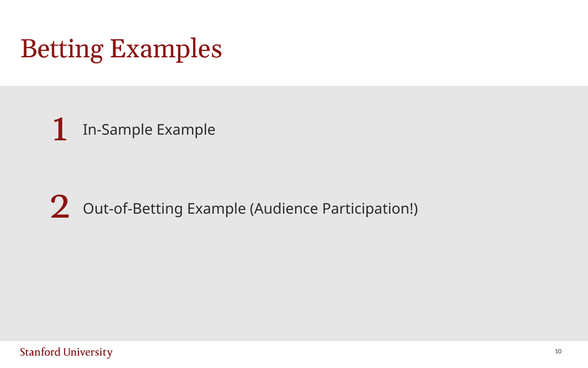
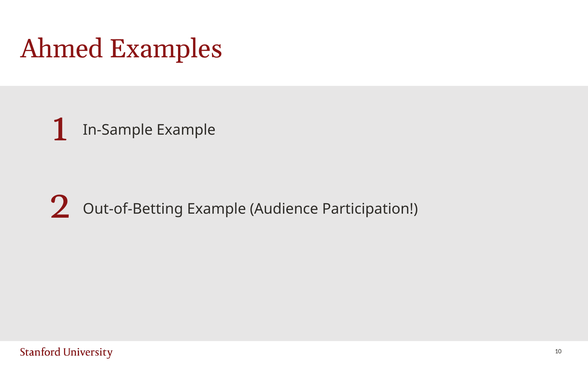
Betting: Betting -> Ahmed
